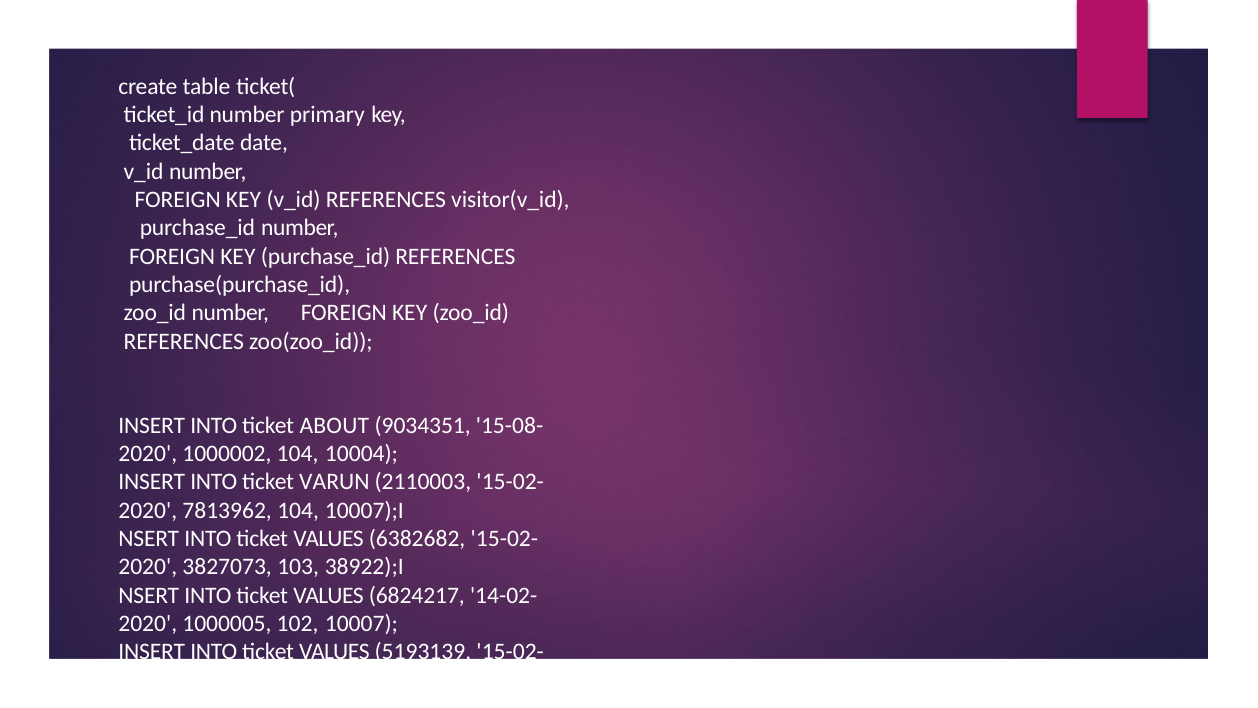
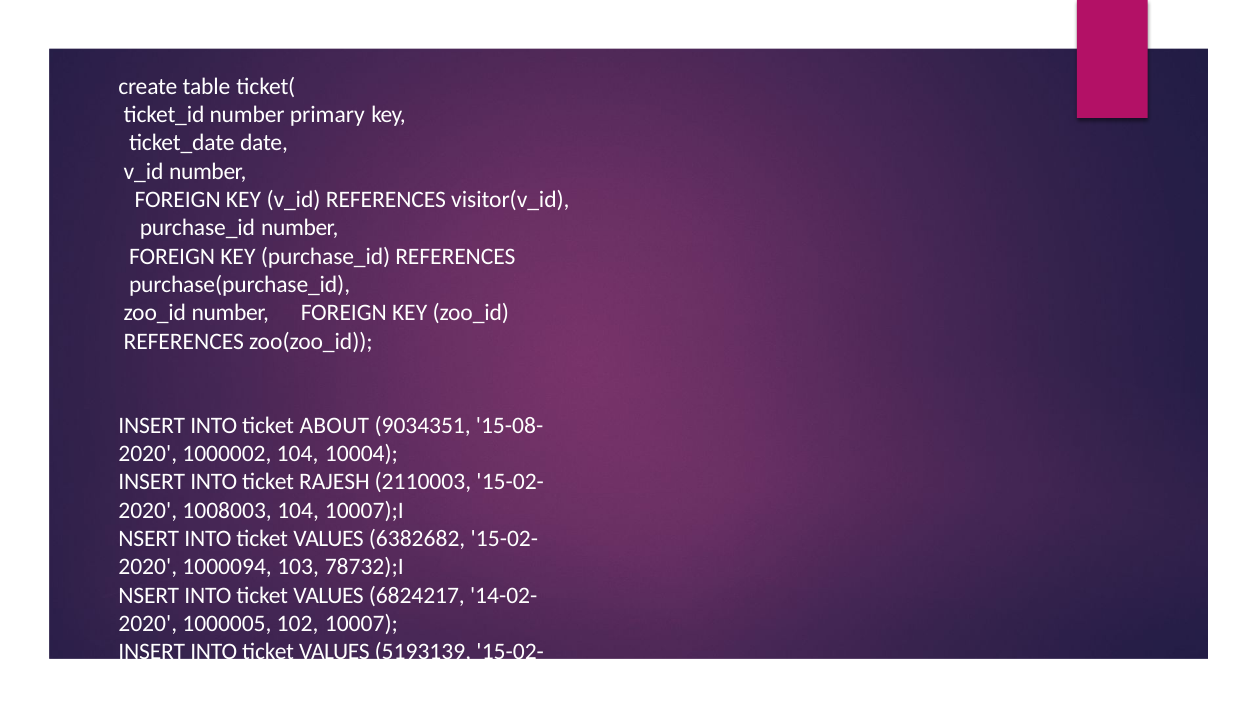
VARUN: VARUN -> RAJESH
7813962: 7813962 -> 1008003
3827073: 3827073 -> 1000094
38922);I: 38922);I -> 78732);I
